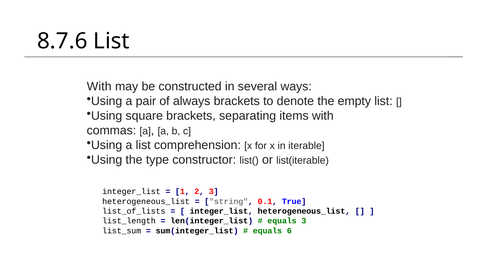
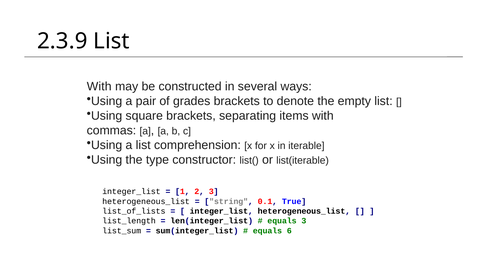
8.7.6: 8.7.6 -> 2.3.9
always: always -> grades
